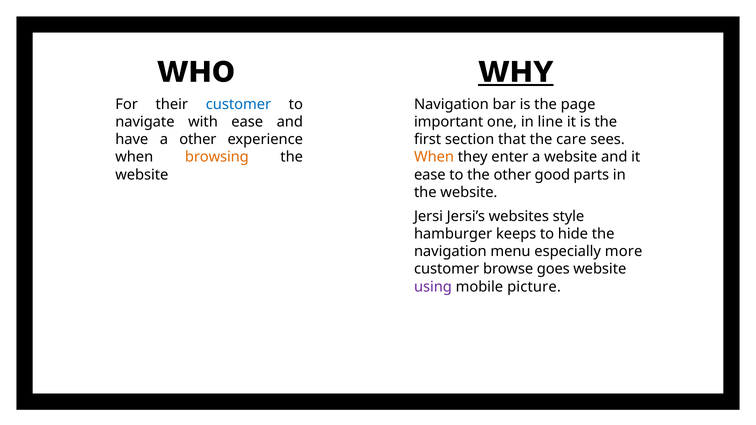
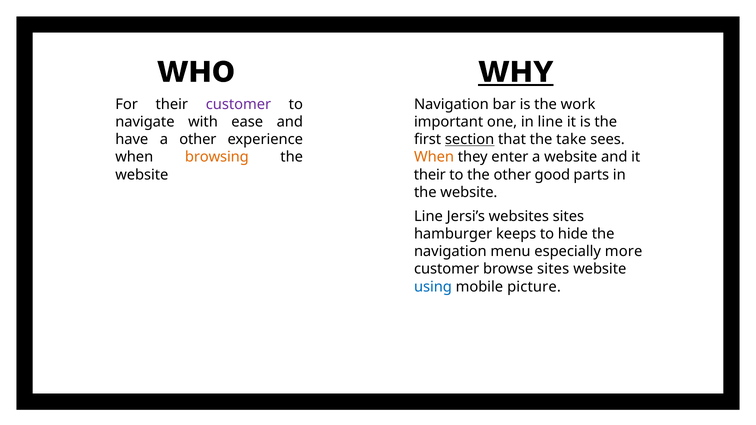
customer at (238, 104) colour: blue -> purple
page: page -> work
section underline: none -> present
care: care -> take
ease at (430, 175): ease -> their
Jersi at (428, 216): Jersi -> Line
websites style: style -> sites
browse goes: goes -> sites
using colour: purple -> blue
